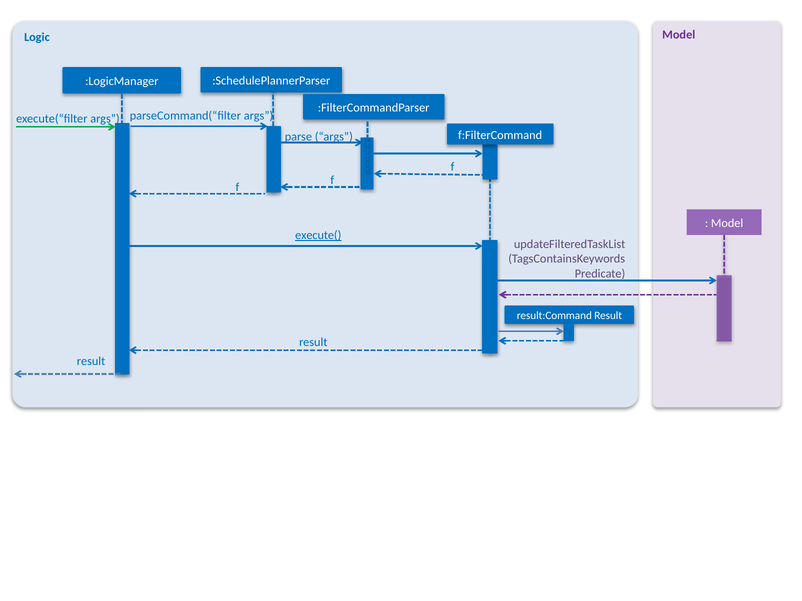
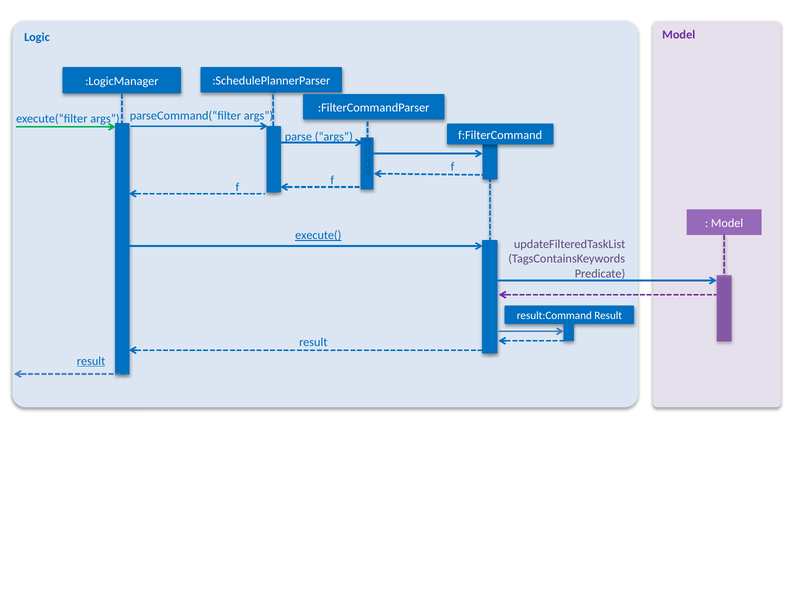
result at (91, 361) underline: none -> present
